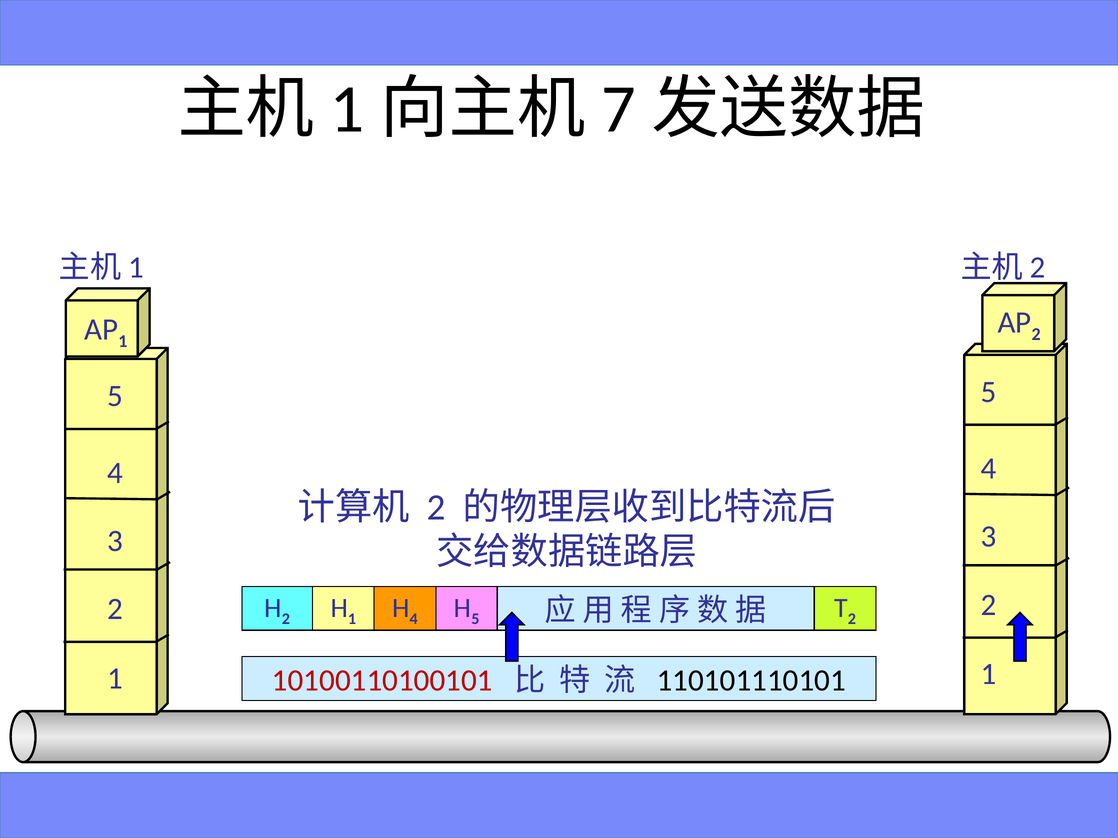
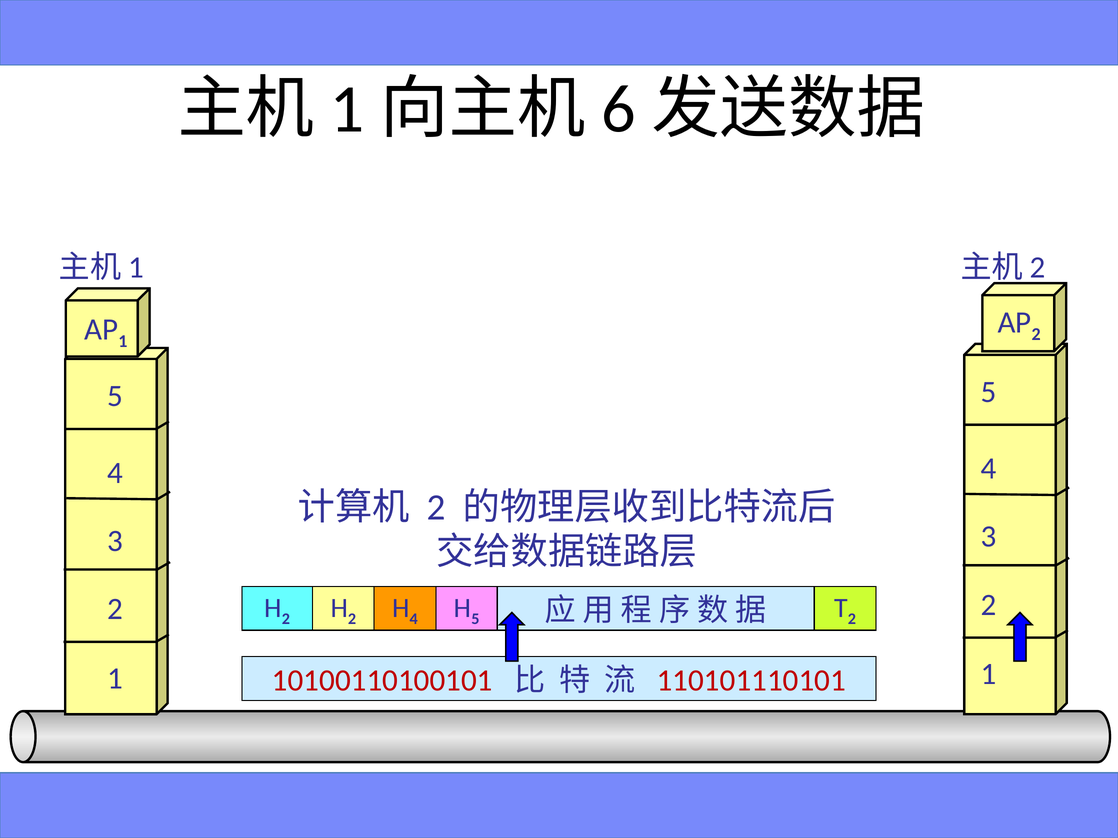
7: 7 -> 6
1 at (352, 619): 1 -> 2
110101110101 colour: black -> red
